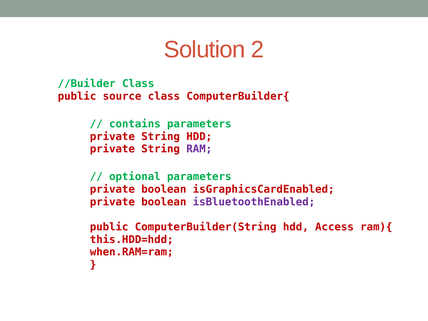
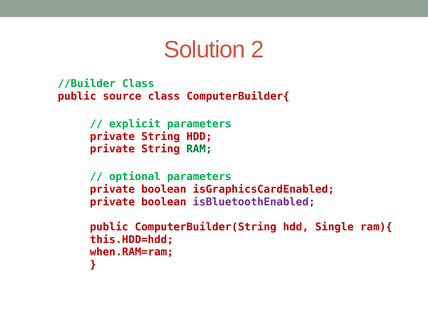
contains: contains -> explicit
RAM colour: purple -> green
Access: Access -> Single
